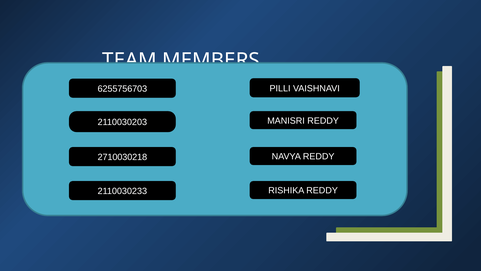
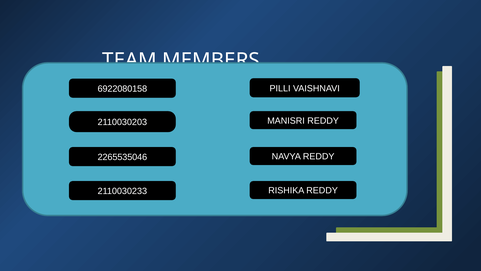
6255756703: 6255756703 -> 6922080158
2710030218: 2710030218 -> 2265535046
